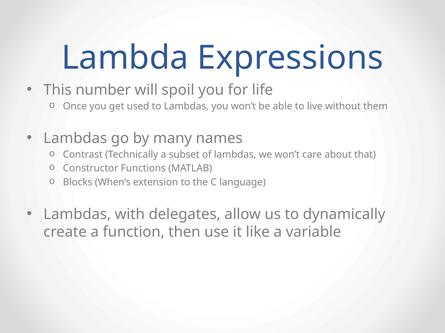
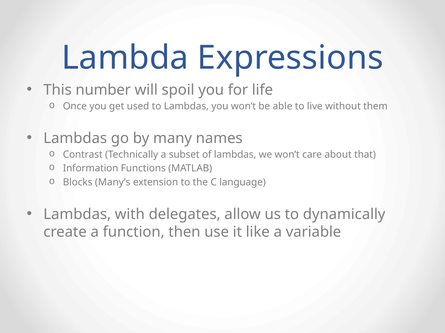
Constructor: Constructor -> Information
When’s: When’s -> Many’s
